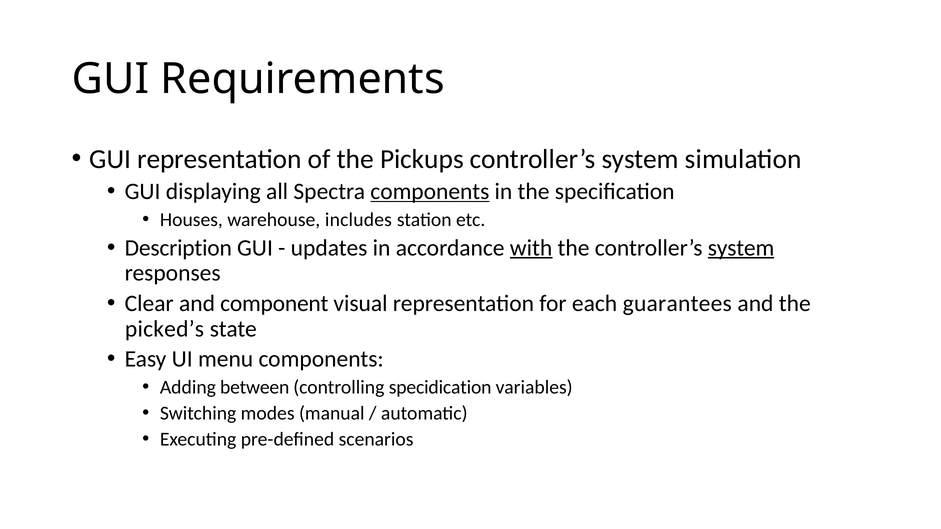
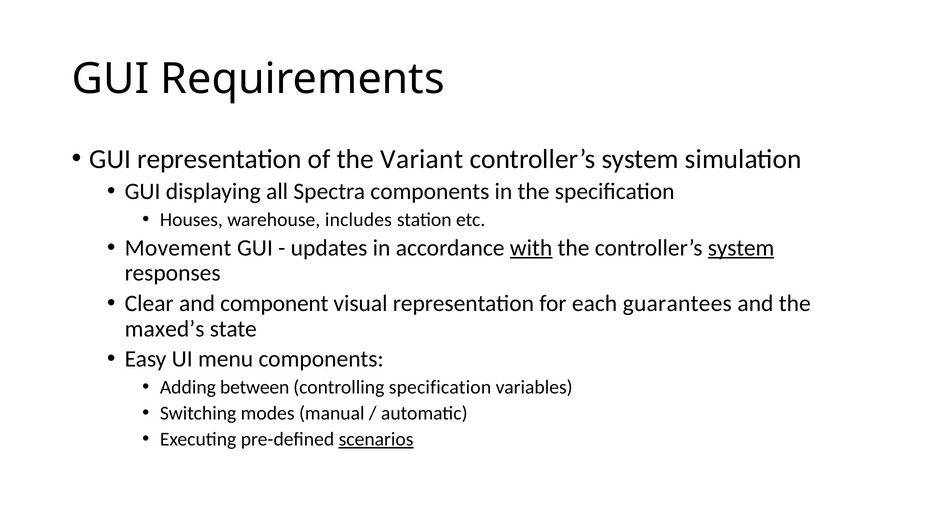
Pickups: Pickups -> Variant
components at (430, 192) underline: present -> none
Description: Description -> Movement
picked’s: picked’s -> maxed’s
controlling specidication: specidication -> specification
scenarios underline: none -> present
